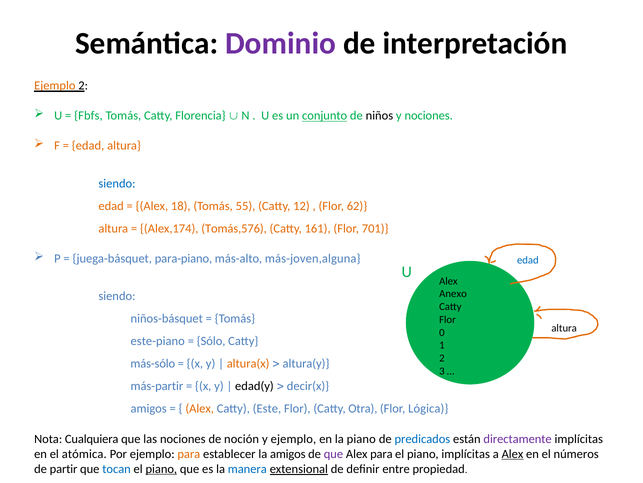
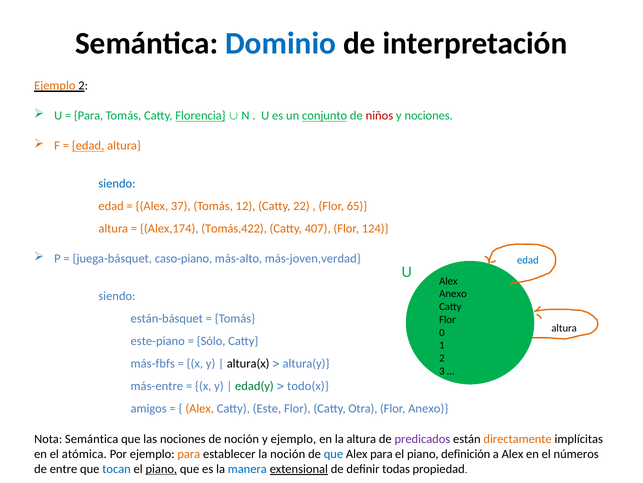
Dominio colour: purple -> blue
Fbfs at (88, 116): Fbfs -> Para
Florencia underline: none -> present
niños colour: black -> red
edad at (88, 146) underline: none -> present
18: 18 -> 37
55: 55 -> 12
12: 12 -> 22
62: 62 -> 65
Tomás,576: Tomás,576 -> Tomás,422
161: 161 -> 407
701: 701 -> 124
para-piano: para-piano -> caso-piano
más-joven,alguna: más-joven,alguna -> más-joven,verdad
niños-básquet: niños-básquet -> están-básquet
más-sólo: más-sólo -> más-fbfs
altura(x colour: orange -> black
más-partir: más-partir -> más-entre
edad(y colour: black -> green
decir(x: decir(x -> todo(x
Flor Lógica: Lógica -> Anexo
Nota Cualquiera: Cualquiera -> Semántica
la piano: piano -> altura
predicados colour: blue -> purple
directamente colour: purple -> orange
la amigos: amigos -> noción
que at (333, 453) colour: purple -> blue
piano implícitas: implícitas -> definición
Alex at (512, 453) underline: present -> none
partir: partir -> entre
entre: entre -> todas
